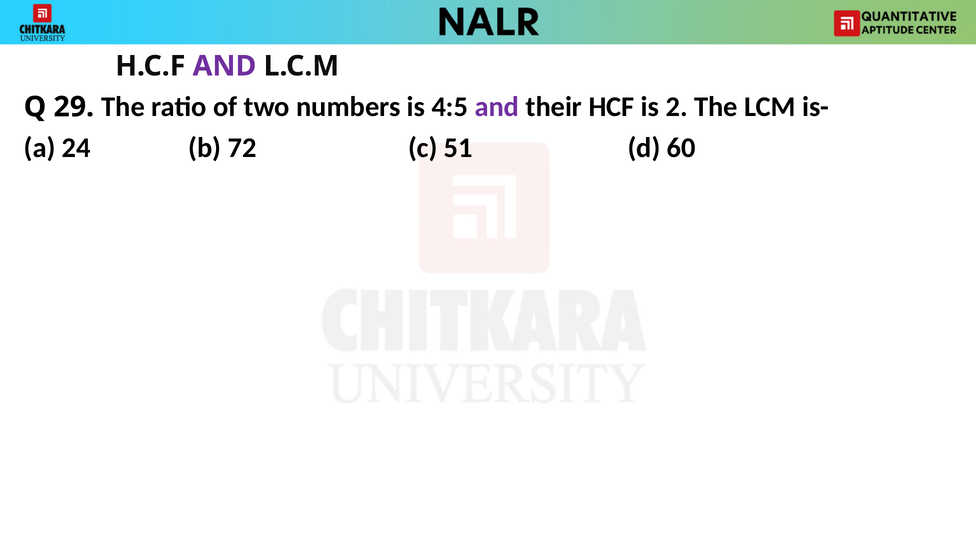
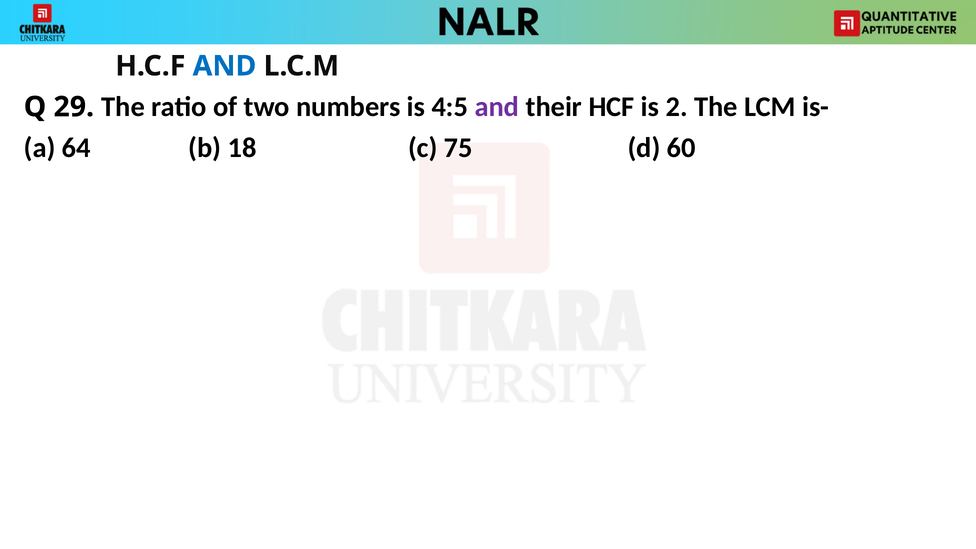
AND at (224, 66) colour: purple -> blue
24: 24 -> 64
72: 72 -> 18
51: 51 -> 75
